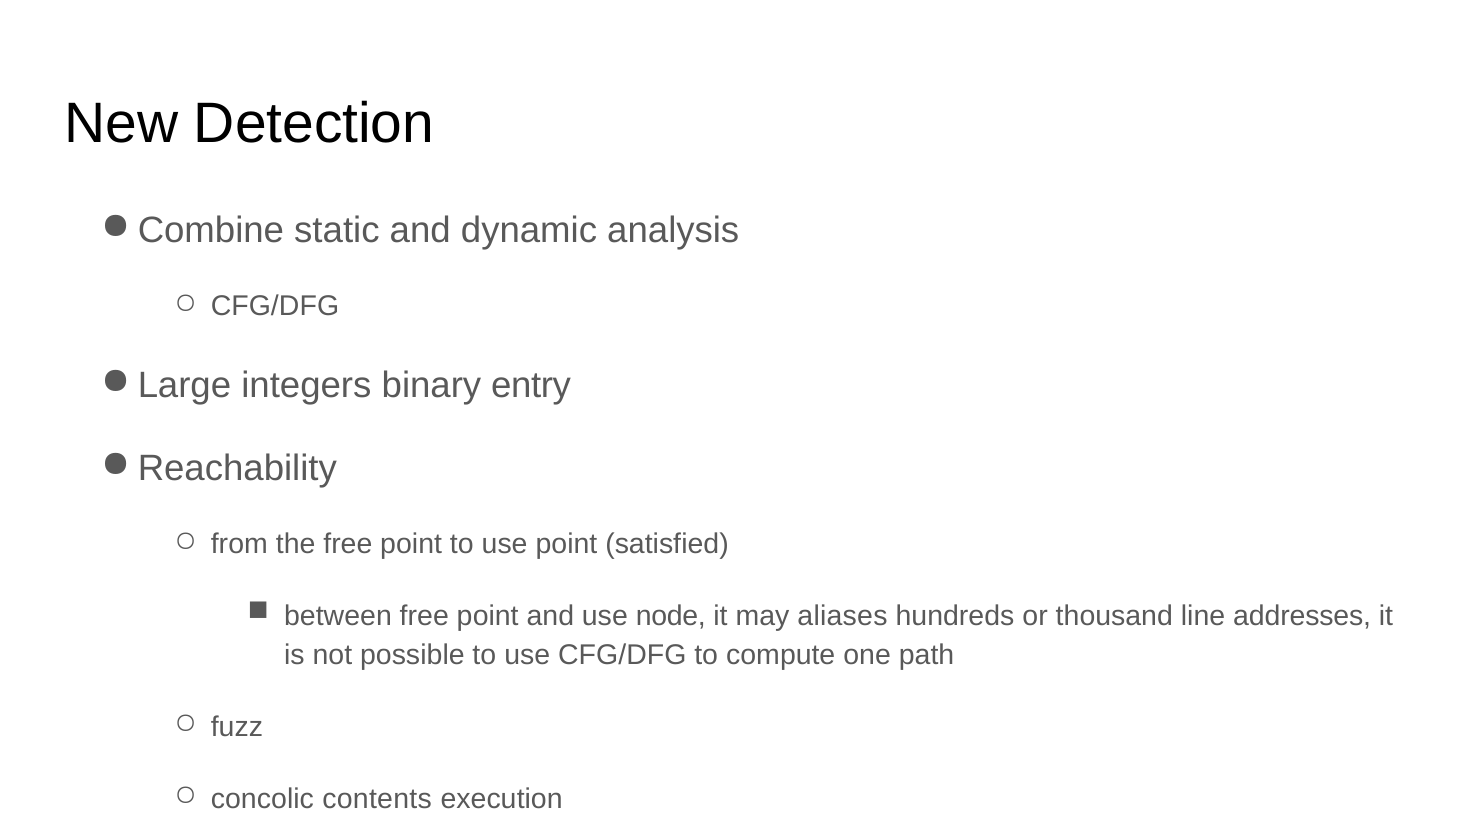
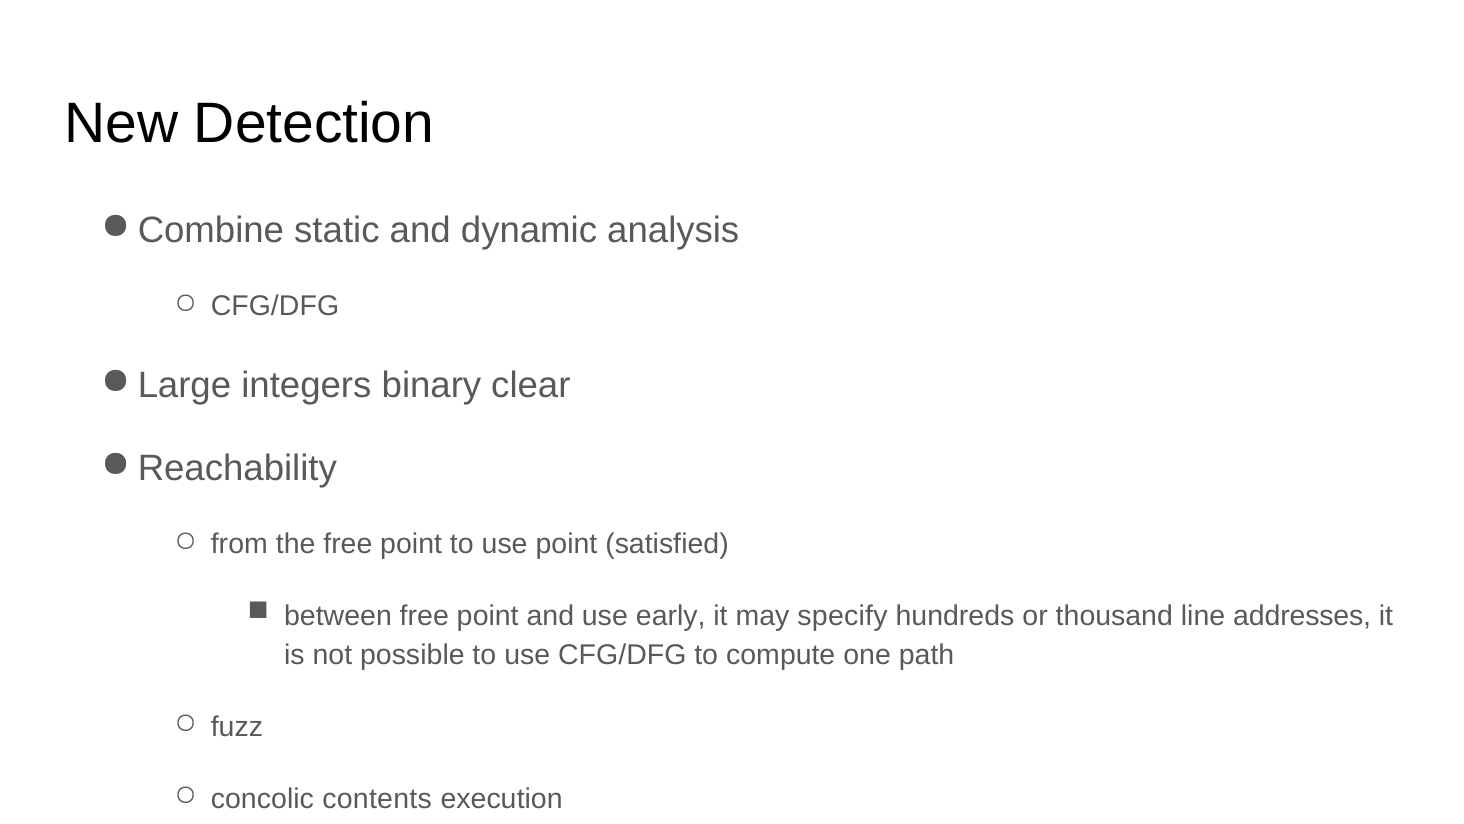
entry: entry -> clear
node: node -> early
aliases: aliases -> specify
